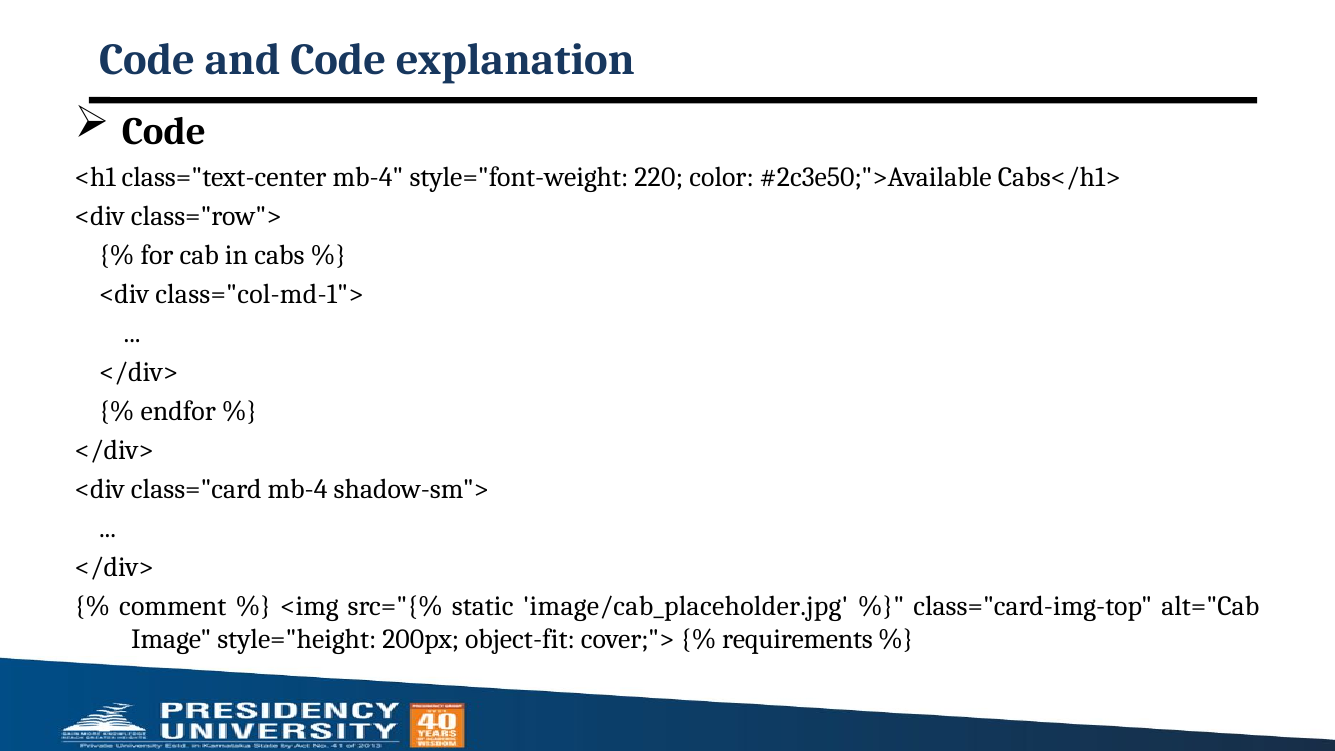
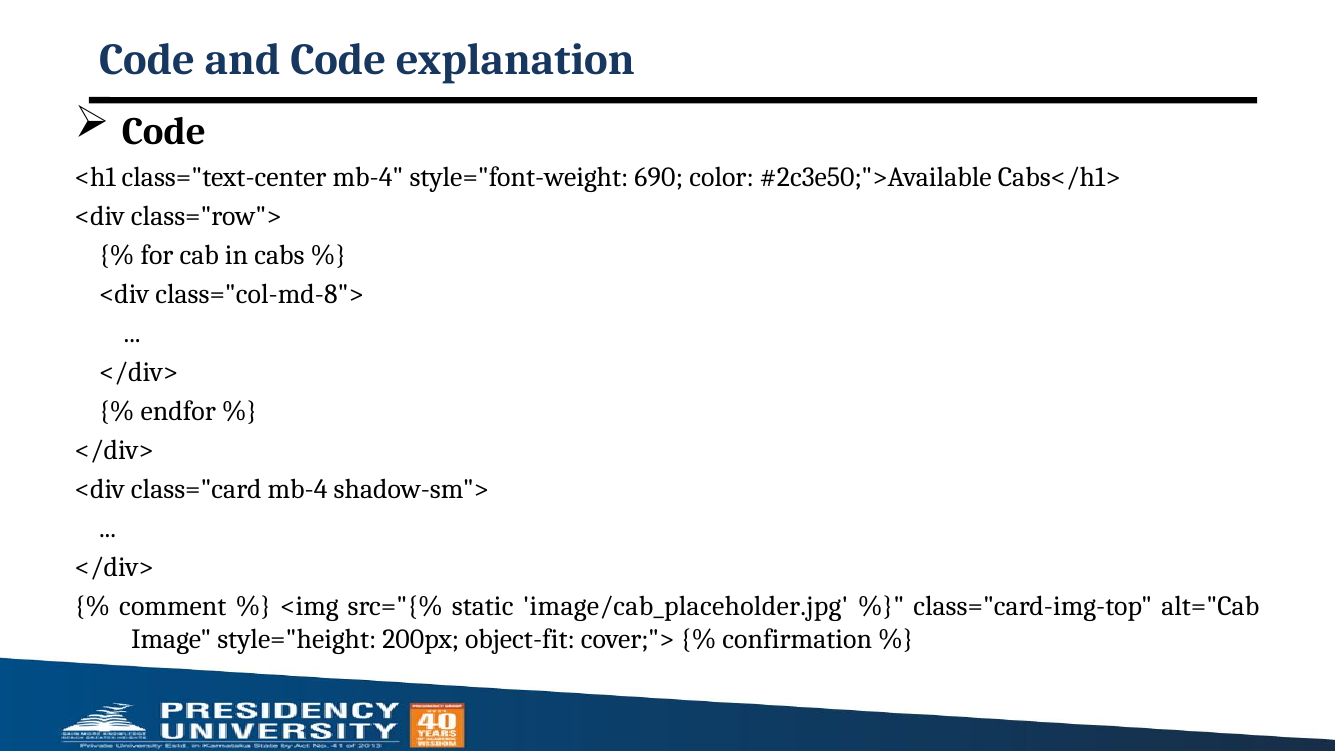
220: 220 -> 690
class="col-md-1">: class="col-md-1"> -> class="col-md-8">
requirements: requirements -> confirmation
